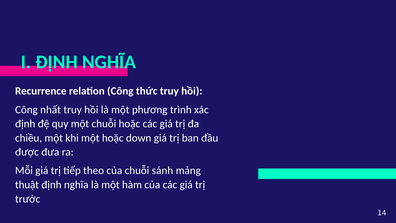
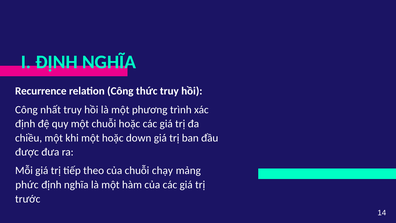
sánh: sánh -> chạy
thuật: thuật -> phức
